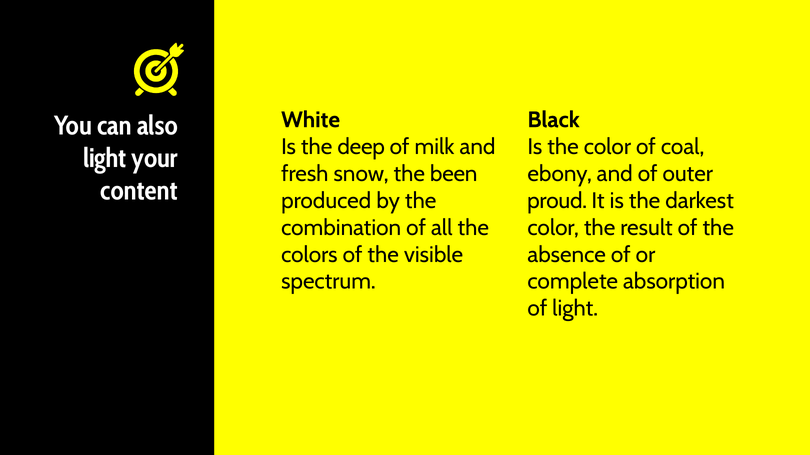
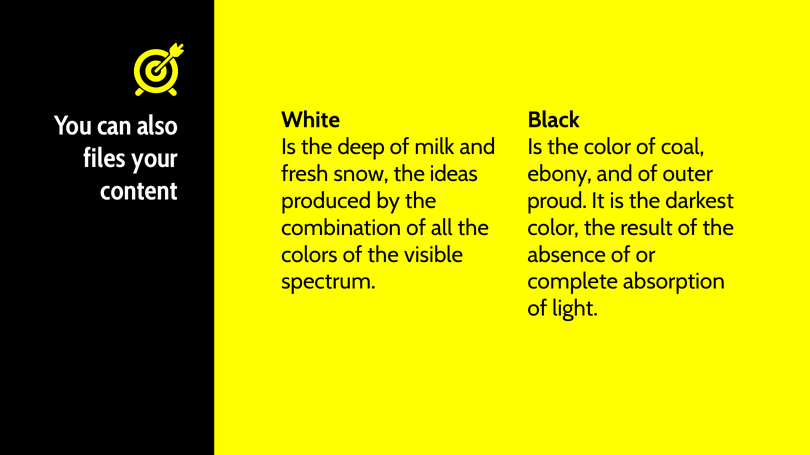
light at (105, 159): light -> files
been: been -> ideas
